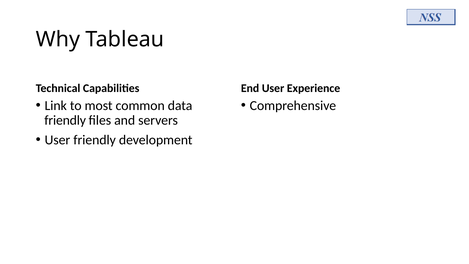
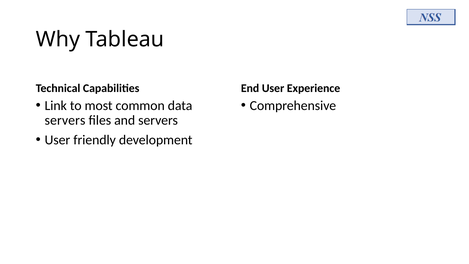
friendly at (65, 120): friendly -> servers
